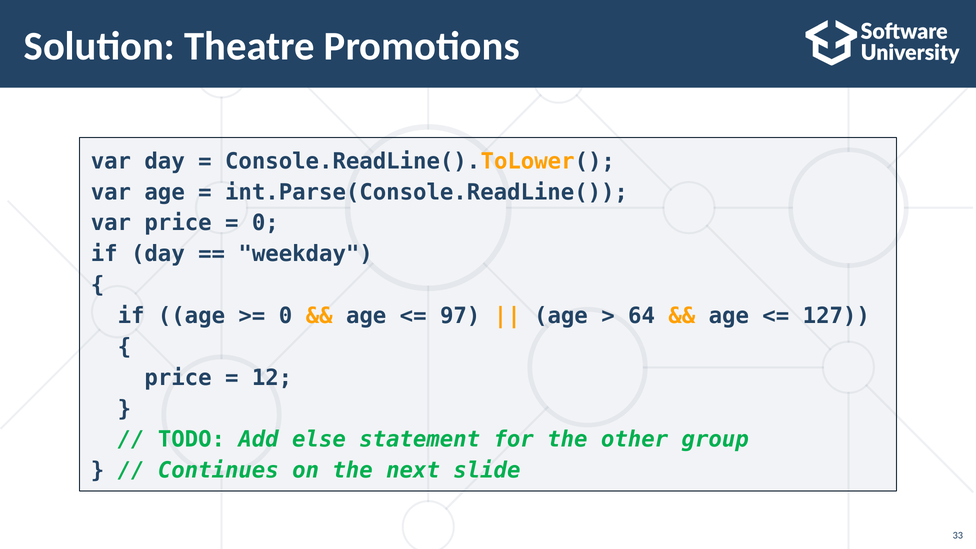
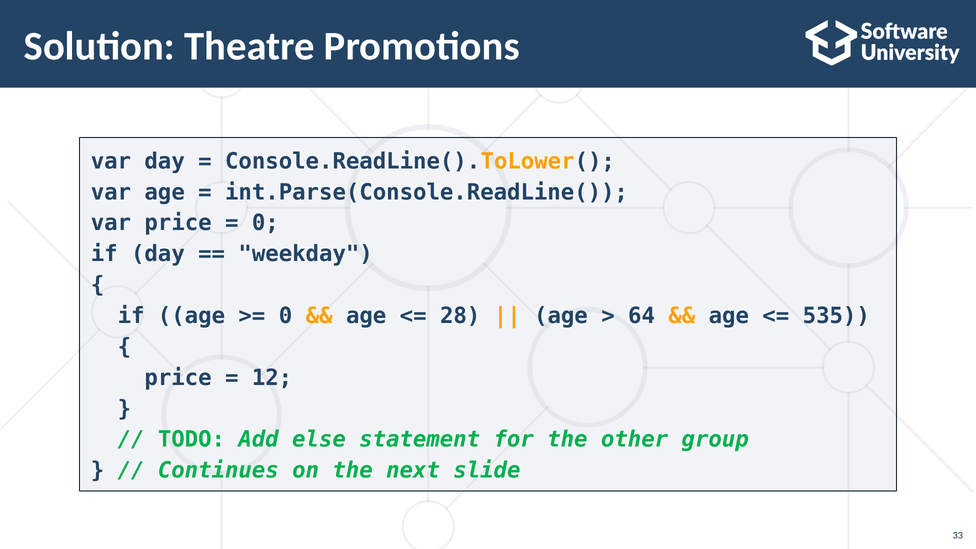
97: 97 -> 28
127: 127 -> 535
